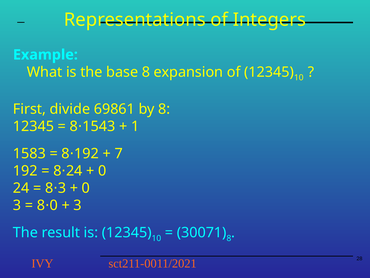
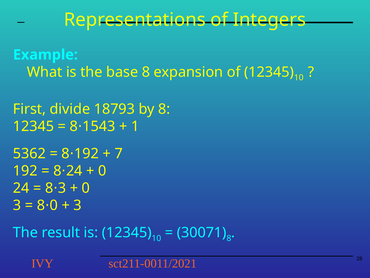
69861: 69861 -> 18793
1583: 1583 -> 5362
